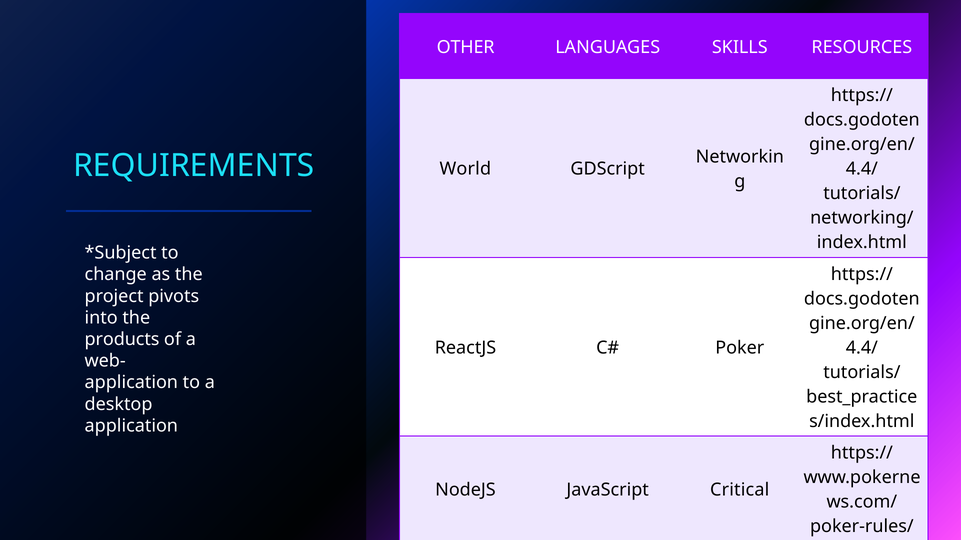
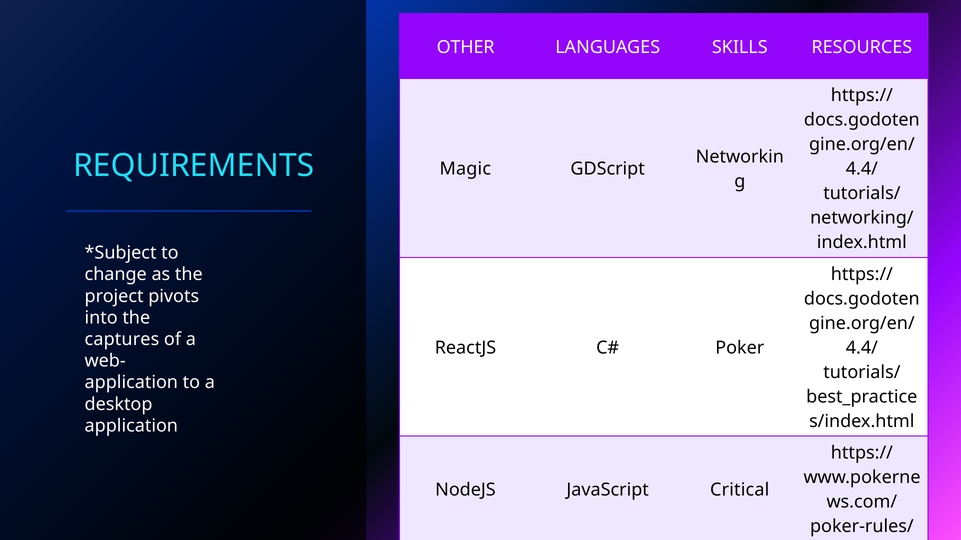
World: World -> Magic
products: products -> captures
